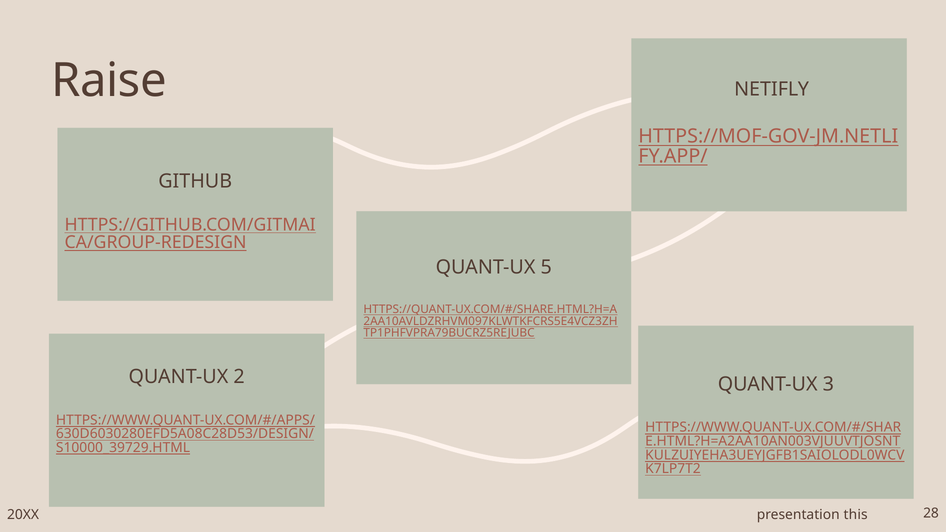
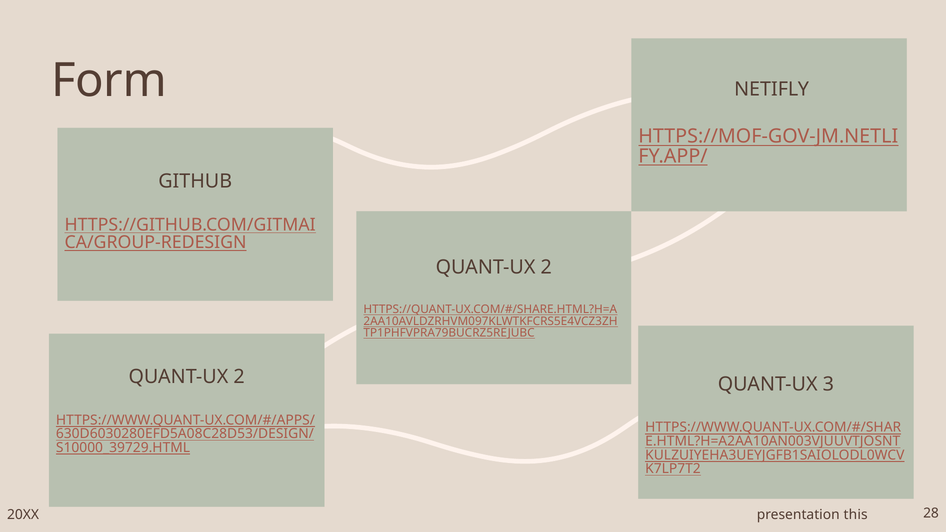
Raise: Raise -> Form
5 at (546, 267): 5 -> 2
